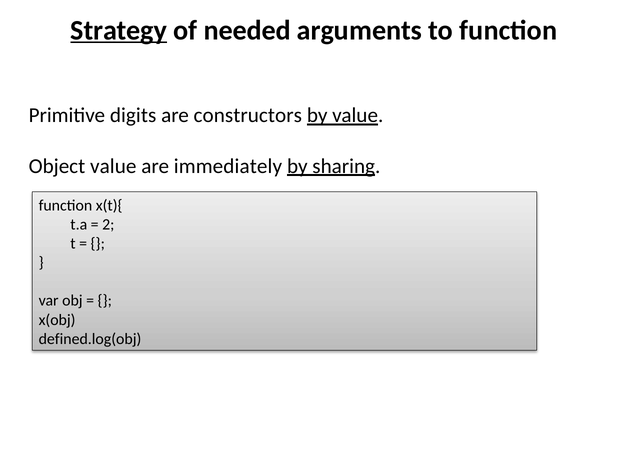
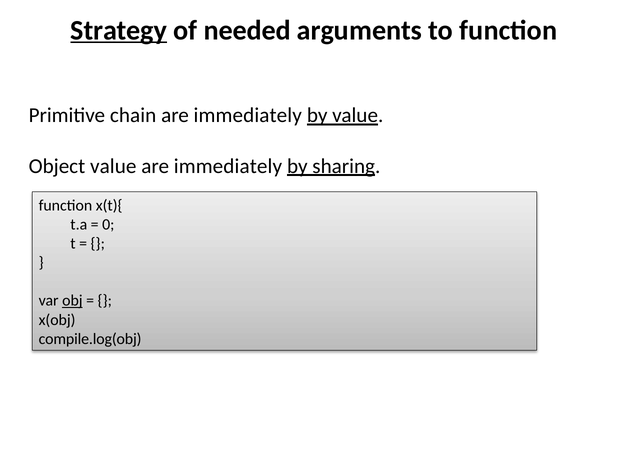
digits: digits -> chain
constructors at (248, 115): constructors -> immediately
2: 2 -> 0
obj underline: none -> present
defined.log(obj: defined.log(obj -> compile.log(obj
